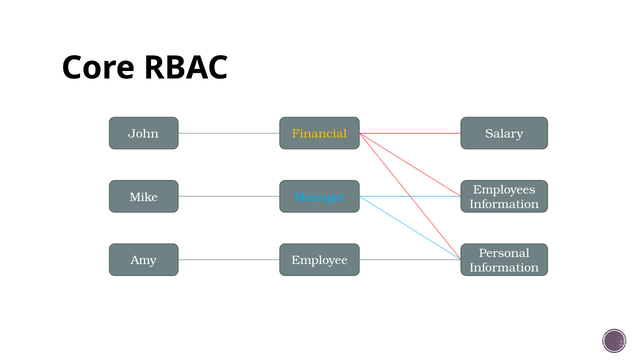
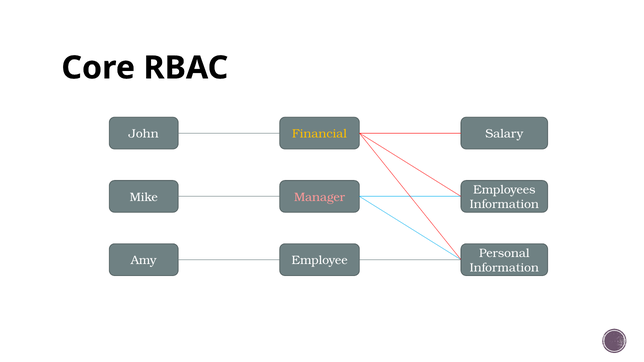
Manager colour: light blue -> pink
